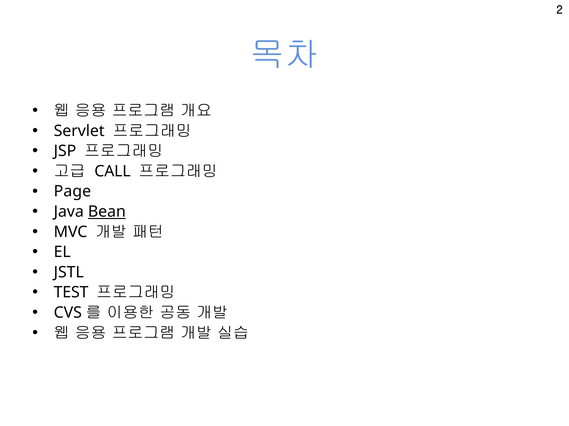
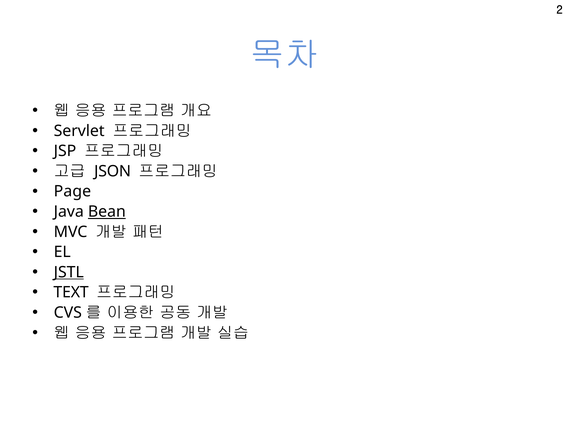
CALL: CALL -> JSON
JSTL underline: none -> present
TEST: TEST -> TEXT
